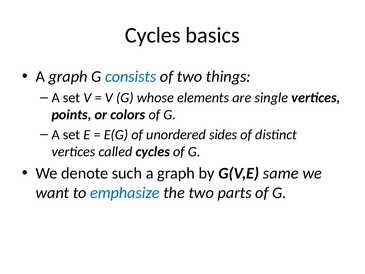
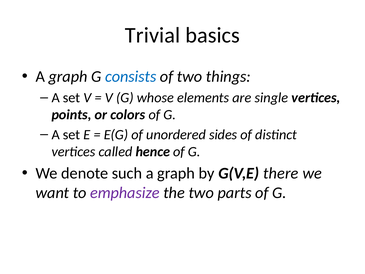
Cycles at (153, 35): Cycles -> Trivial
called cycles: cycles -> hence
same: same -> there
emphasize colour: blue -> purple
